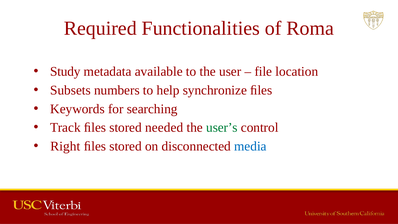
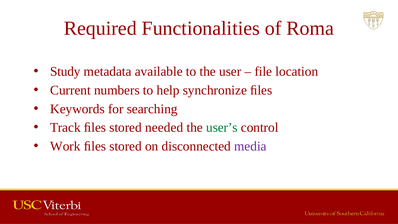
Subsets: Subsets -> Current
Right: Right -> Work
media colour: blue -> purple
